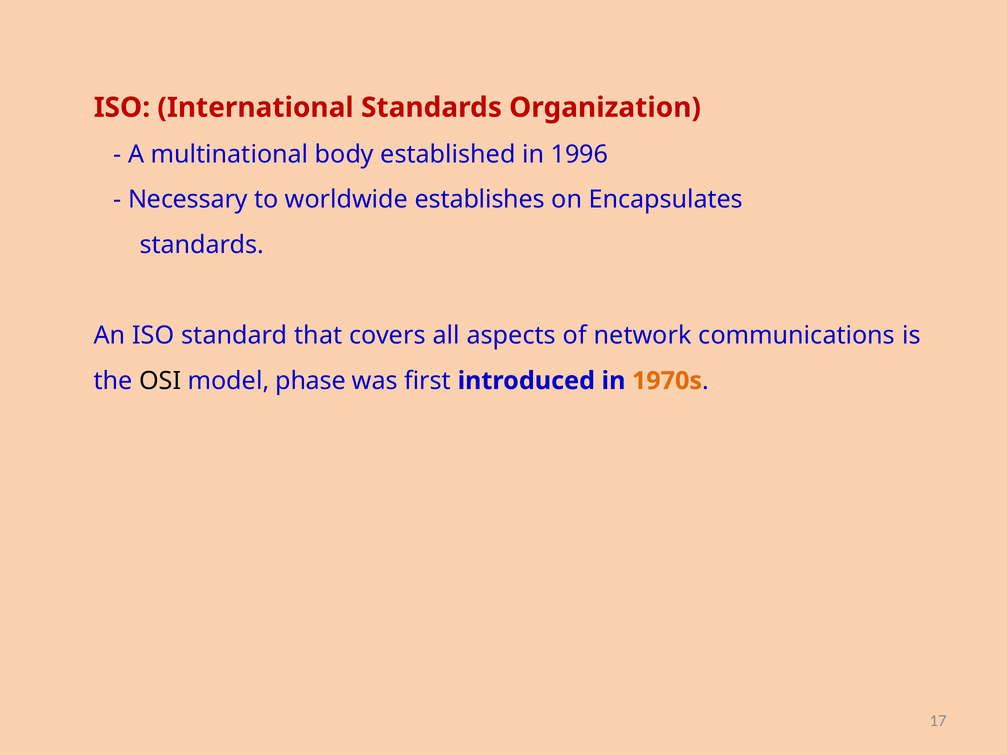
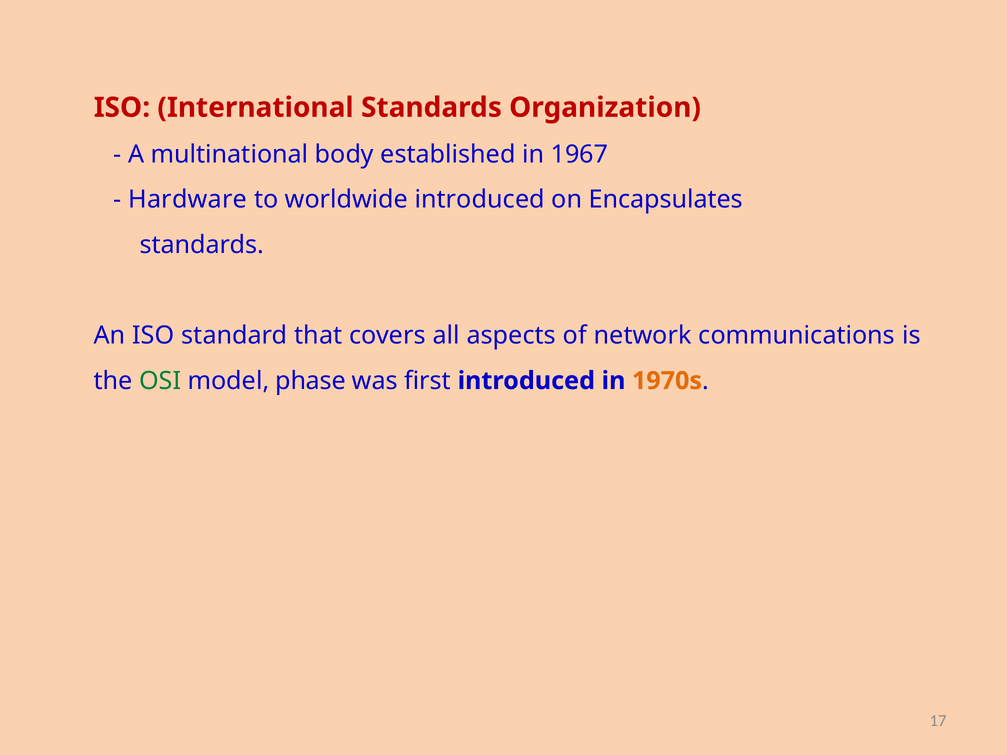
1996: 1996 -> 1967
Necessary: Necessary -> Hardware
worldwide establishes: establishes -> introduced
OSI colour: black -> green
